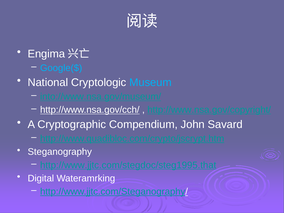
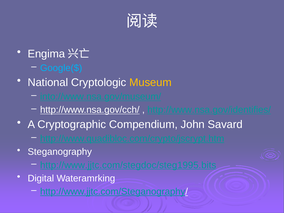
Museum colour: light blue -> yellow
http://www.nsa.gov/copyright/: http://www.nsa.gov/copyright/ -> http://www.nsa.gov/identifies/
http://www.jjtc.com/stegdoc/steg1995.that: http://www.jjtc.com/stegdoc/steg1995.that -> http://www.jjtc.com/stegdoc/steg1995.bits
